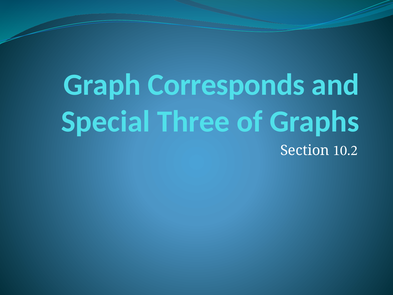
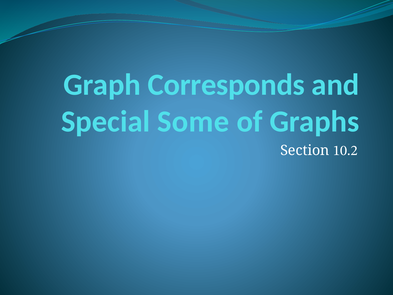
Three: Three -> Some
